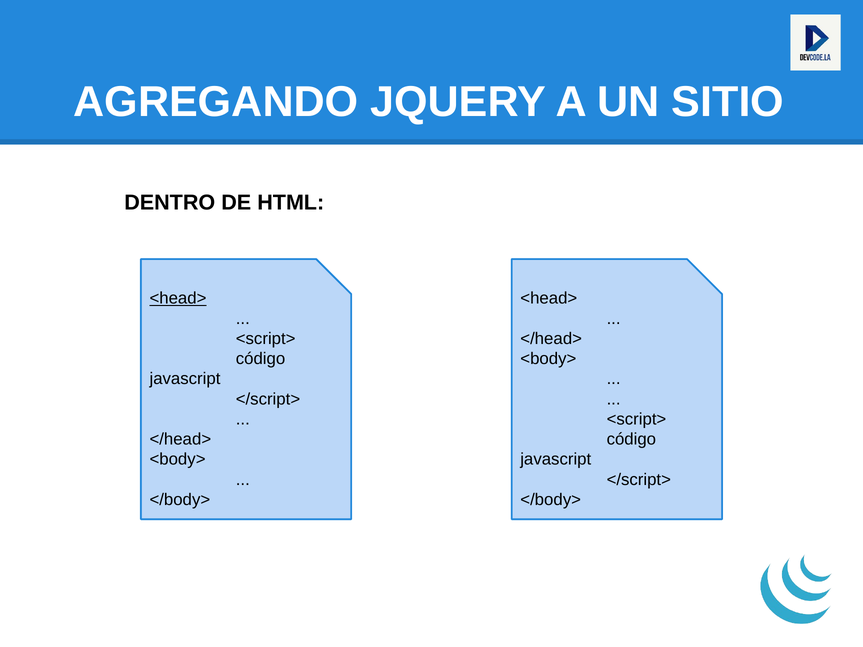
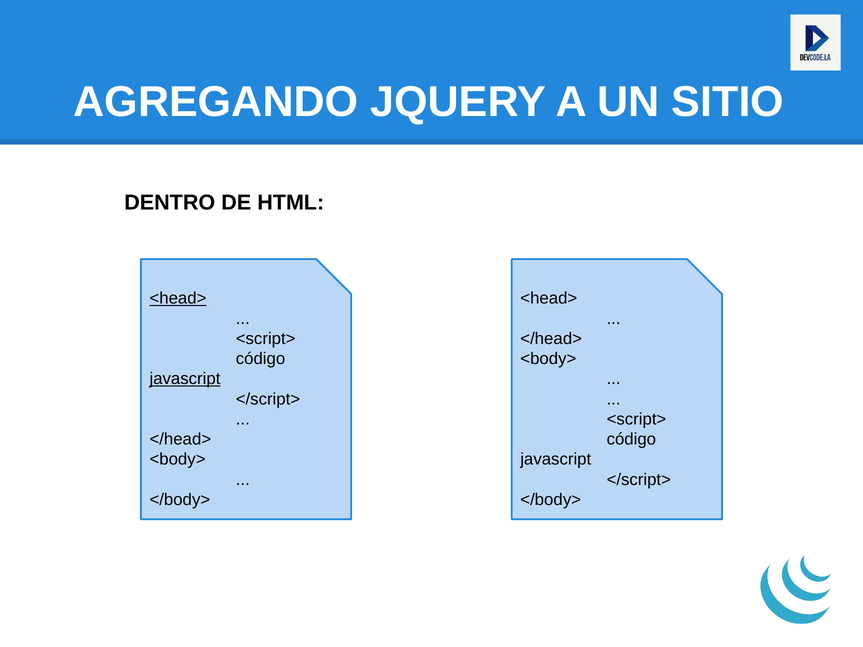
javascript at (185, 379) underline: none -> present
